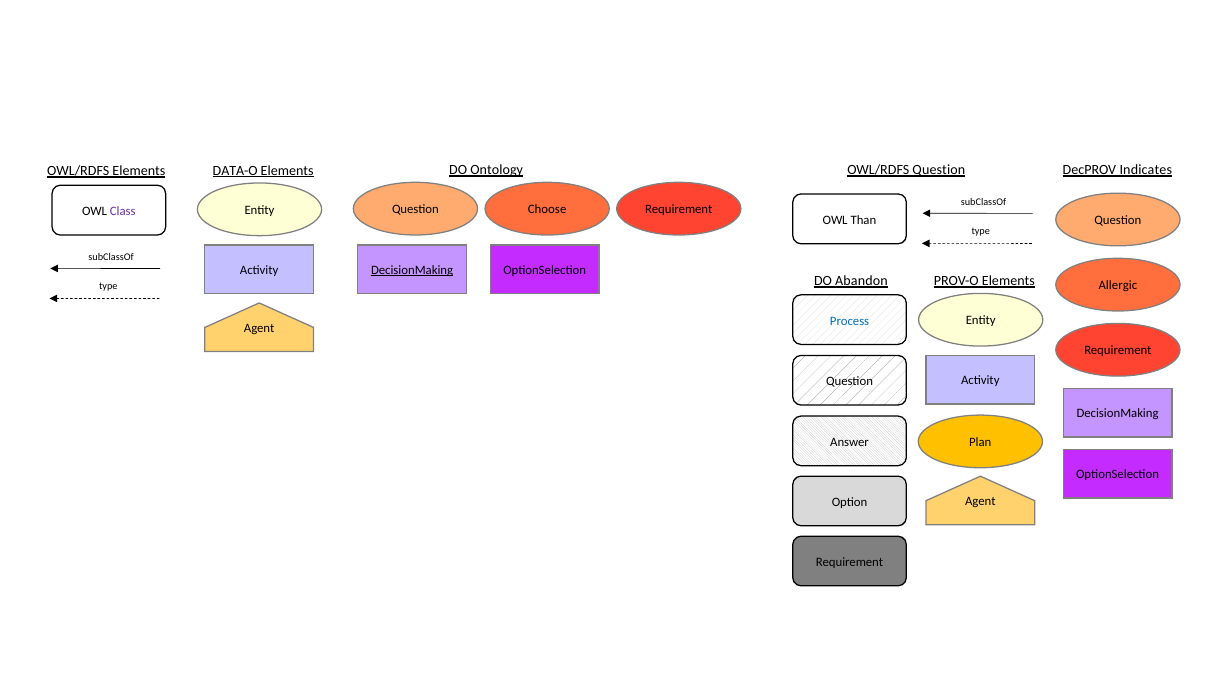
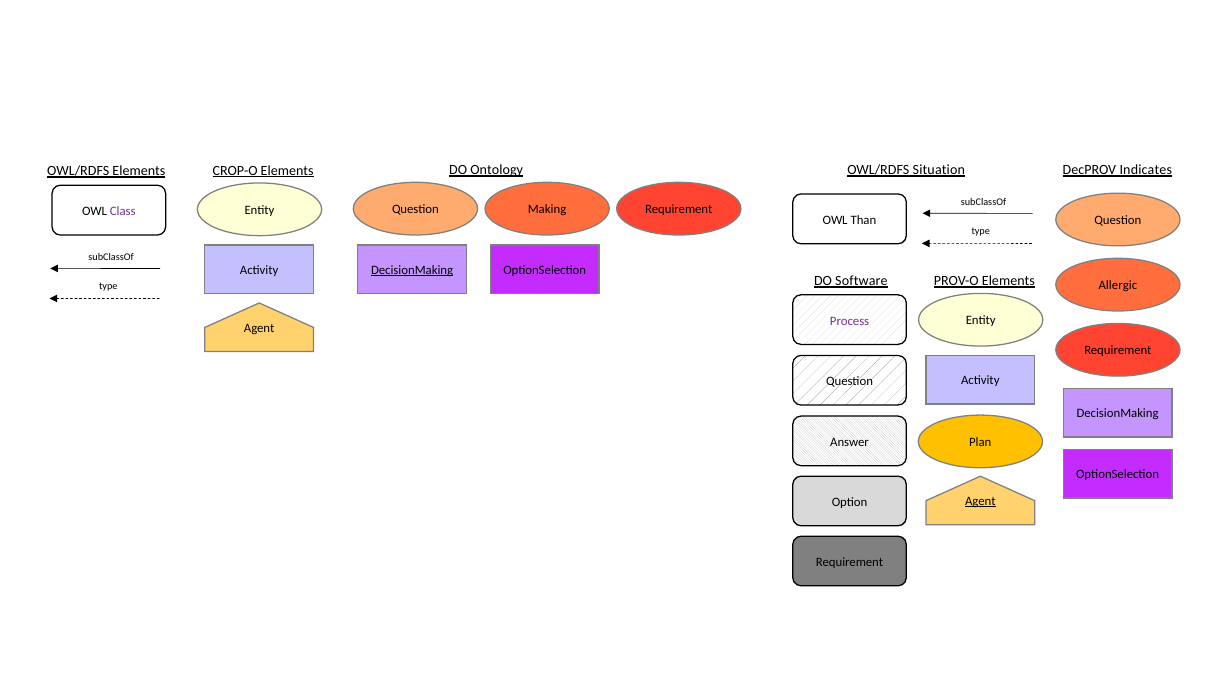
OWL/RDFS Question: Question -> Situation
DATA-O: DATA-O -> CROP-O
Choose: Choose -> Making
Abandon: Abandon -> Software
Process colour: blue -> purple
Agent at (980, 501) underline: none -> present
